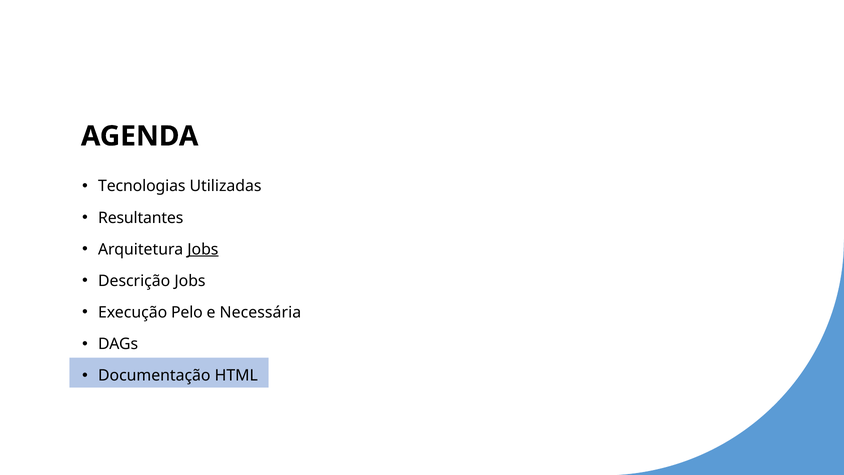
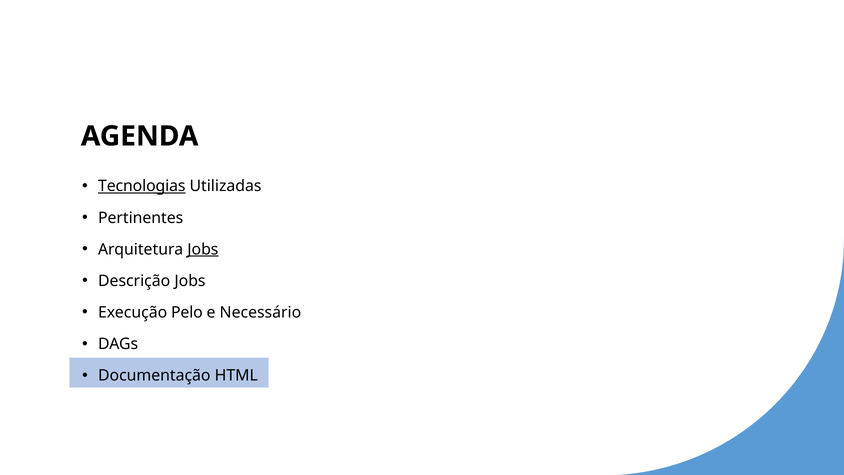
Tecnologias underline: none -> present
Resultantes: Resultantes -> Pertinentes
Necessária: Necessária -> Necessário
